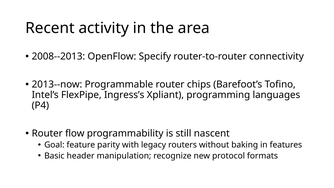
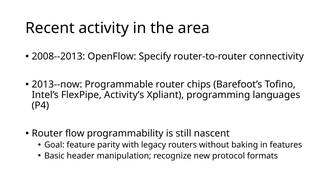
Ingress’s: Ingress’s -> Activity’s
